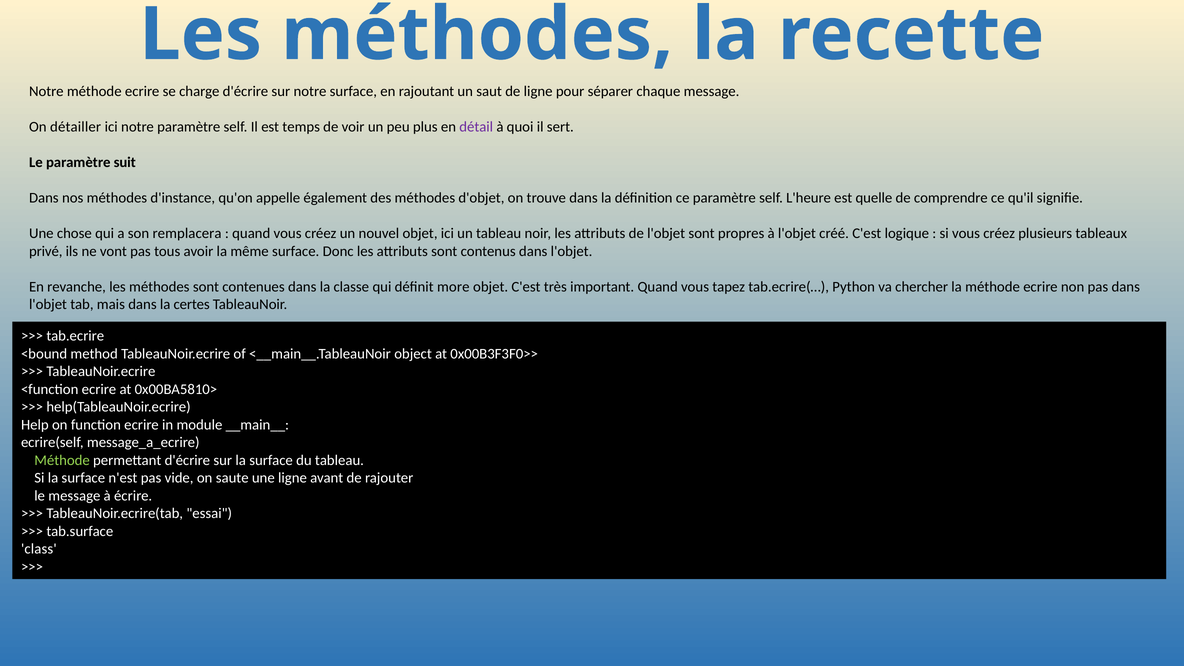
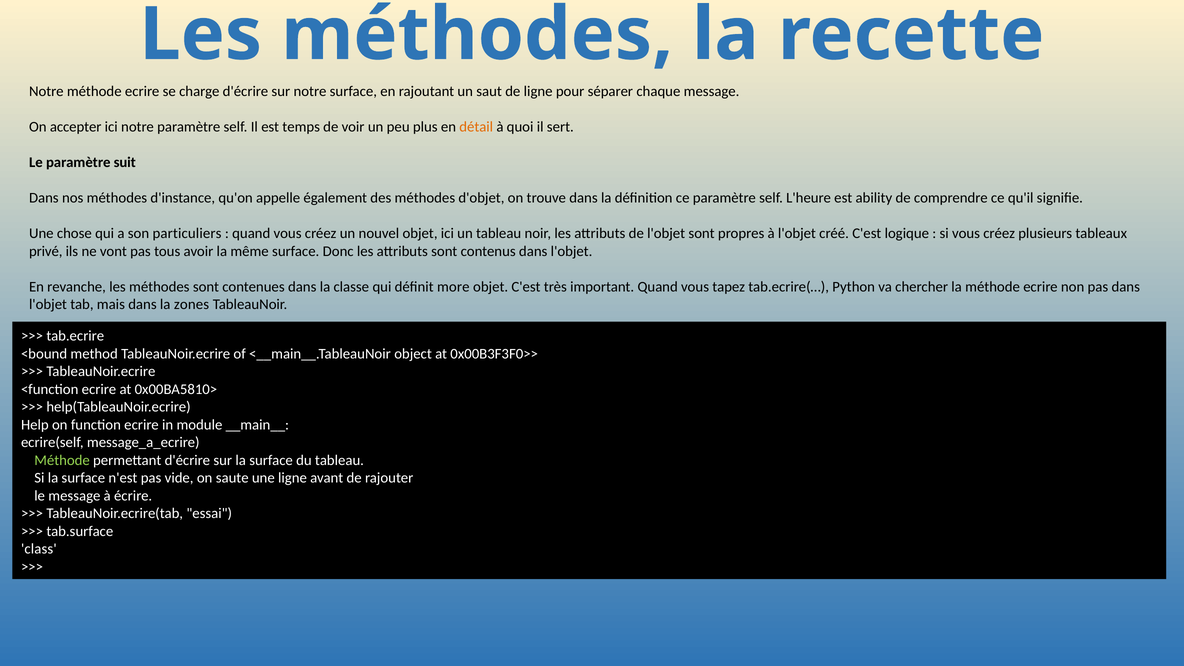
détailler: détailler -> accepter
détail colour: purple -> orange
quelle: quelle -> ability
remplacera: remplacera -> particuliers
certes: certes -> zones
